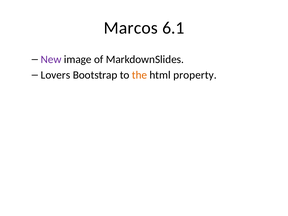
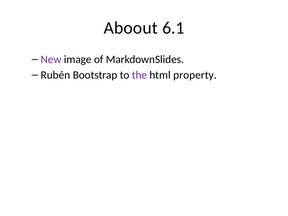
Marcos: Marcos -> Aboout
Lovers: Lovers -> Rubén
the colour: orange -> purple
